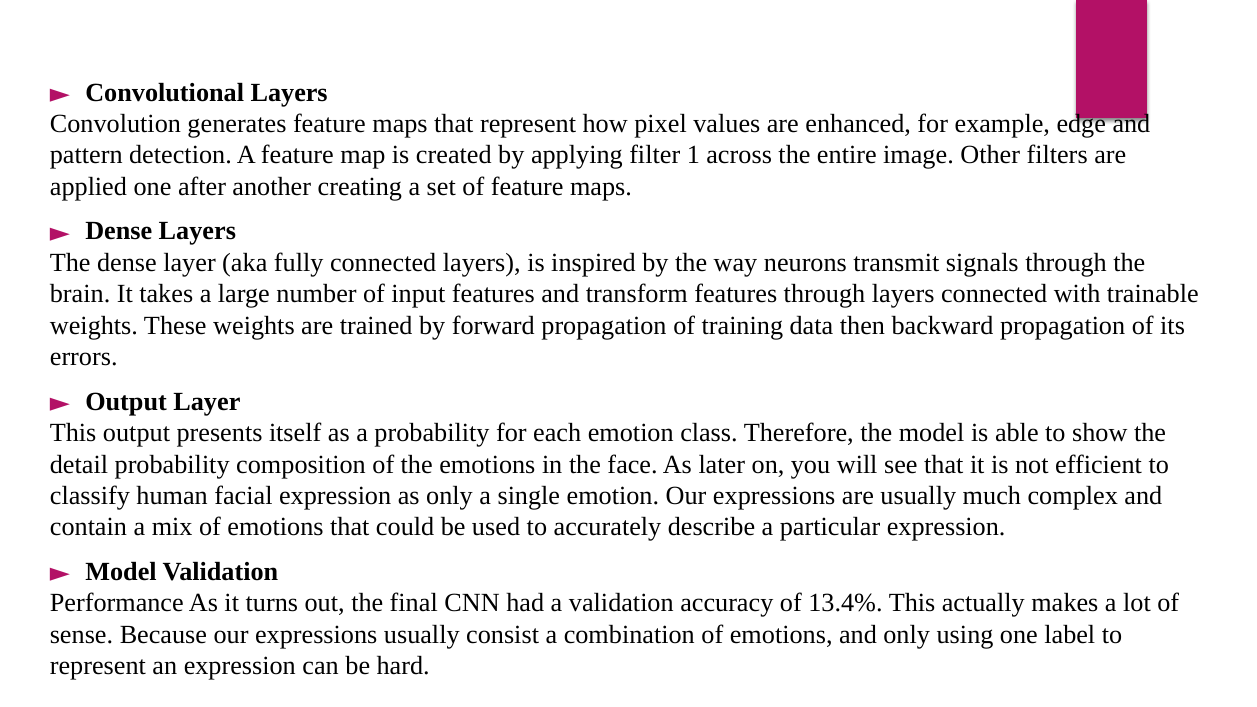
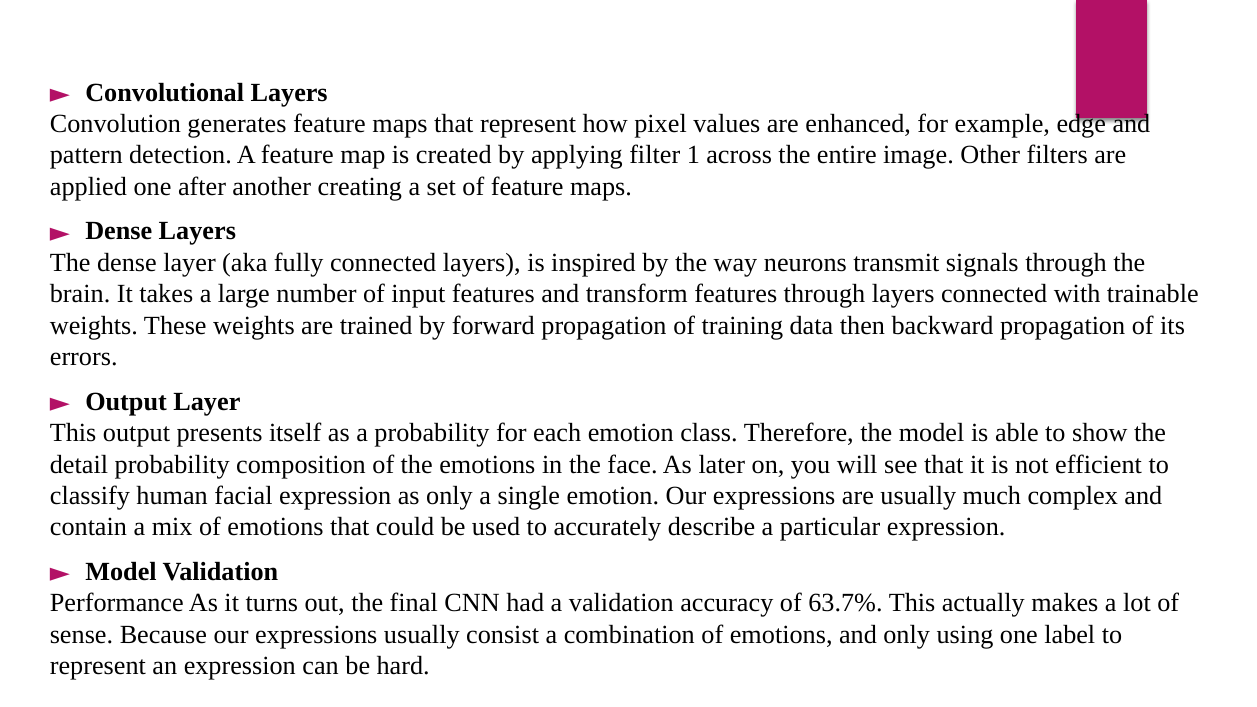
13.4%: 13.4% -> 63.7%
